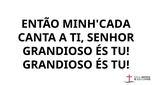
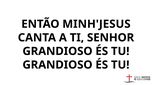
MINH'CADA: MINH'CADA -> MINH'JESUS
